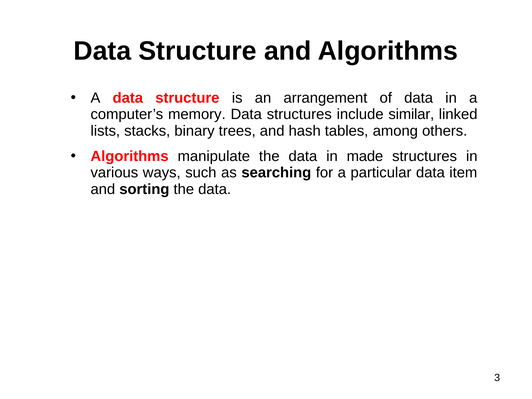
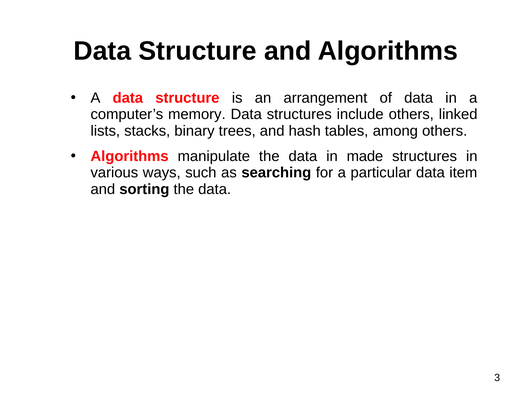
include similar: similar -> others
